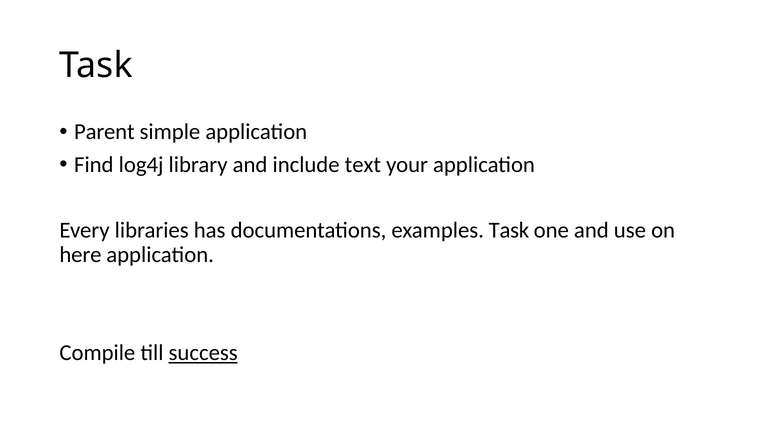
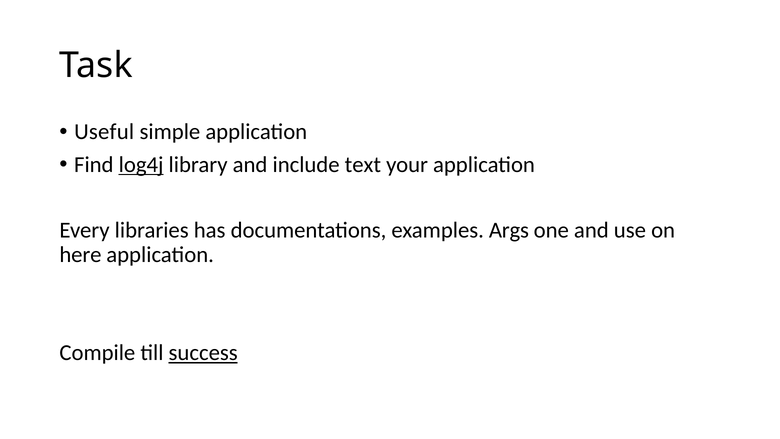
Parent: Parent -> Useful
log4j underline: none -> present
examples Task: Task -> Args
